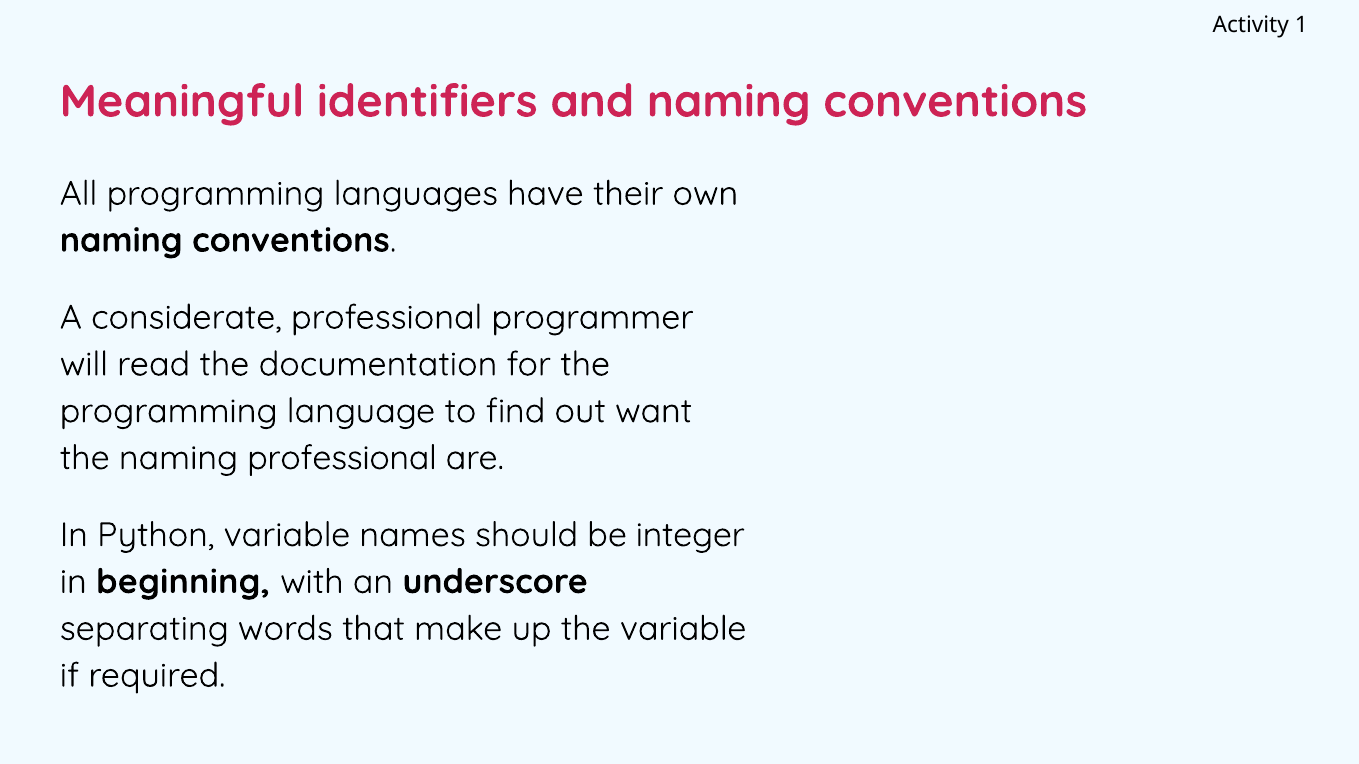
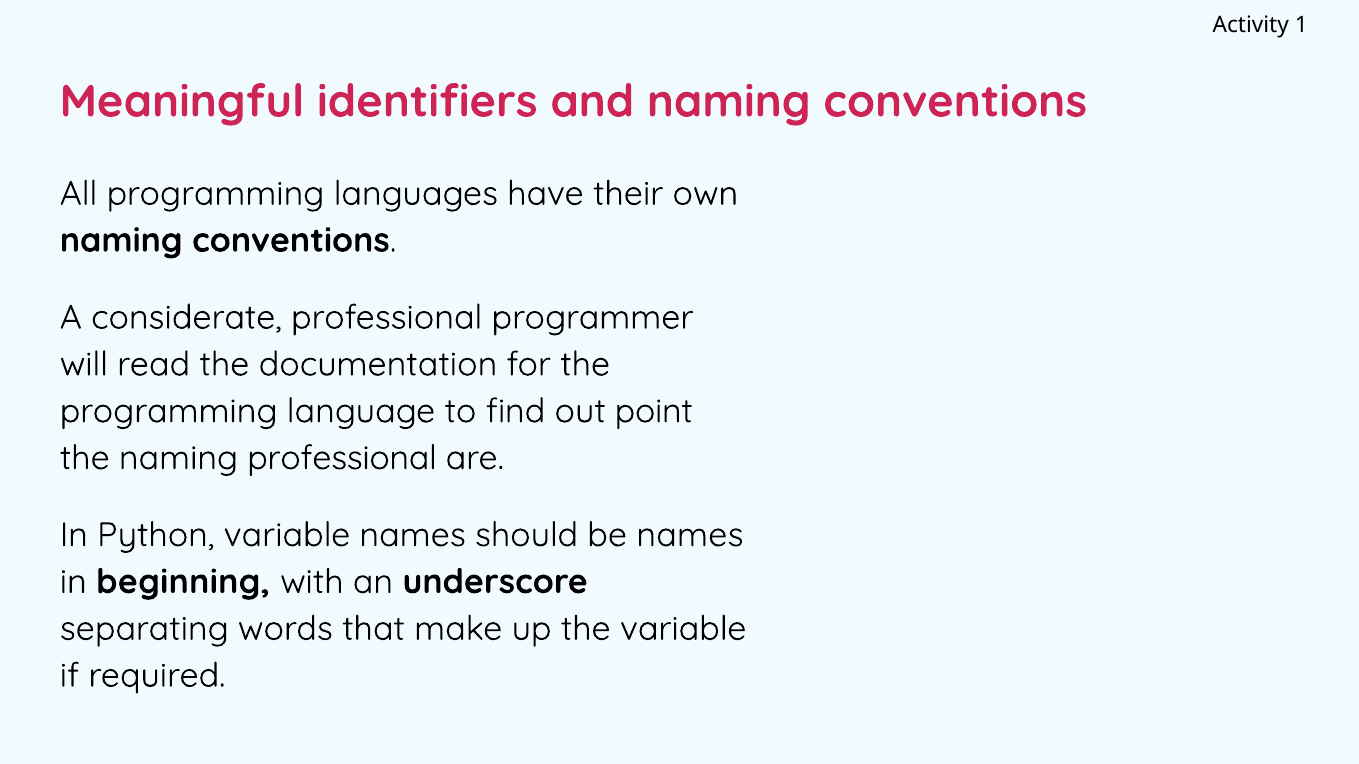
want: want -> point
be integer: integer -> names
